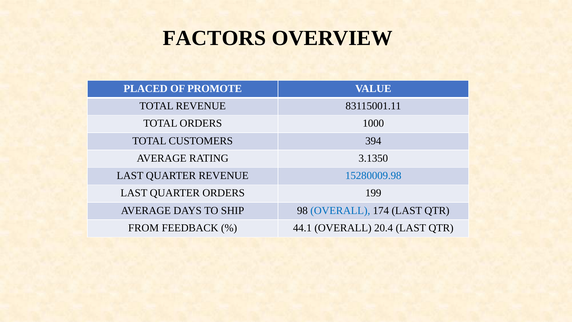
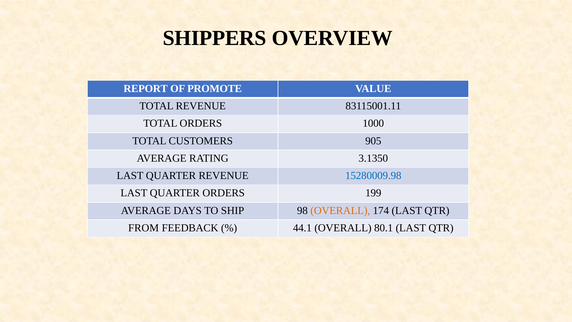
FACTORS: FACTORS -> SHIPPERS
PLACED: PLACED -> REPORT
394: 394 -> 905
OVERALL at (340, 210) colour: blue -> orange
20.4: 20.4 -> 80.1
